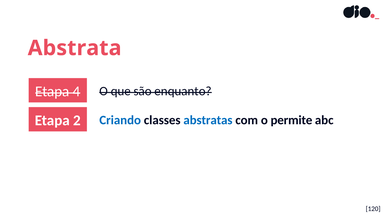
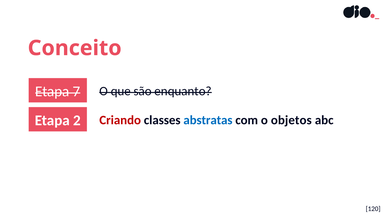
Abstrata: Abstrata -> Conceito
4: 4 -> 7
Criando colour: blue -> red
permite: permite -> objetos
